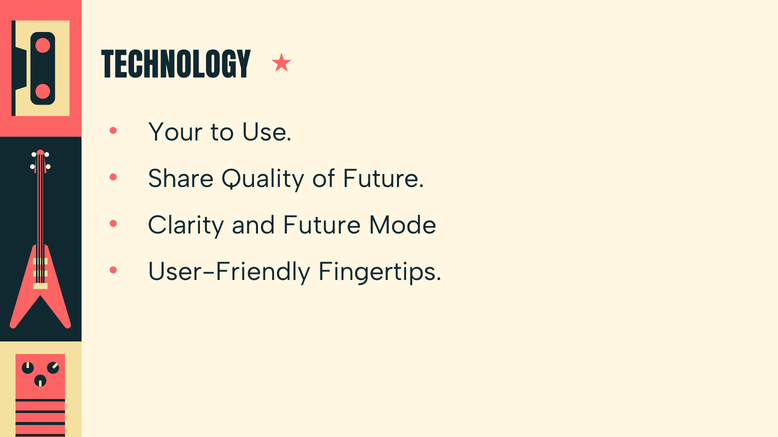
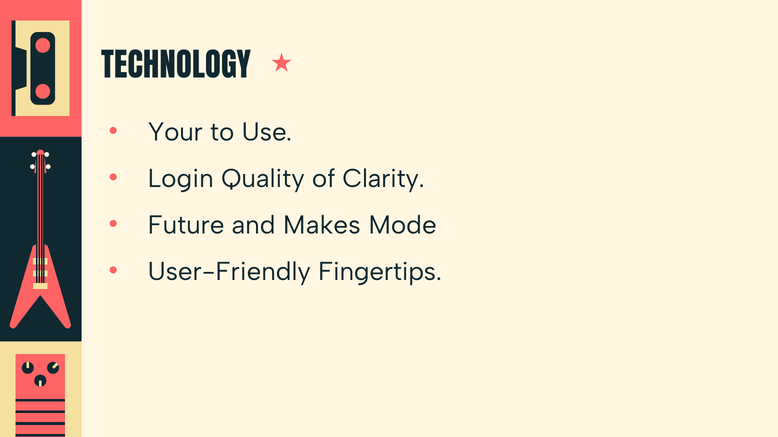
Share: Share -> Login
of Future: Future -> Clarity
Clarity: Clarity -> Future
and Future: Future -> Makes
